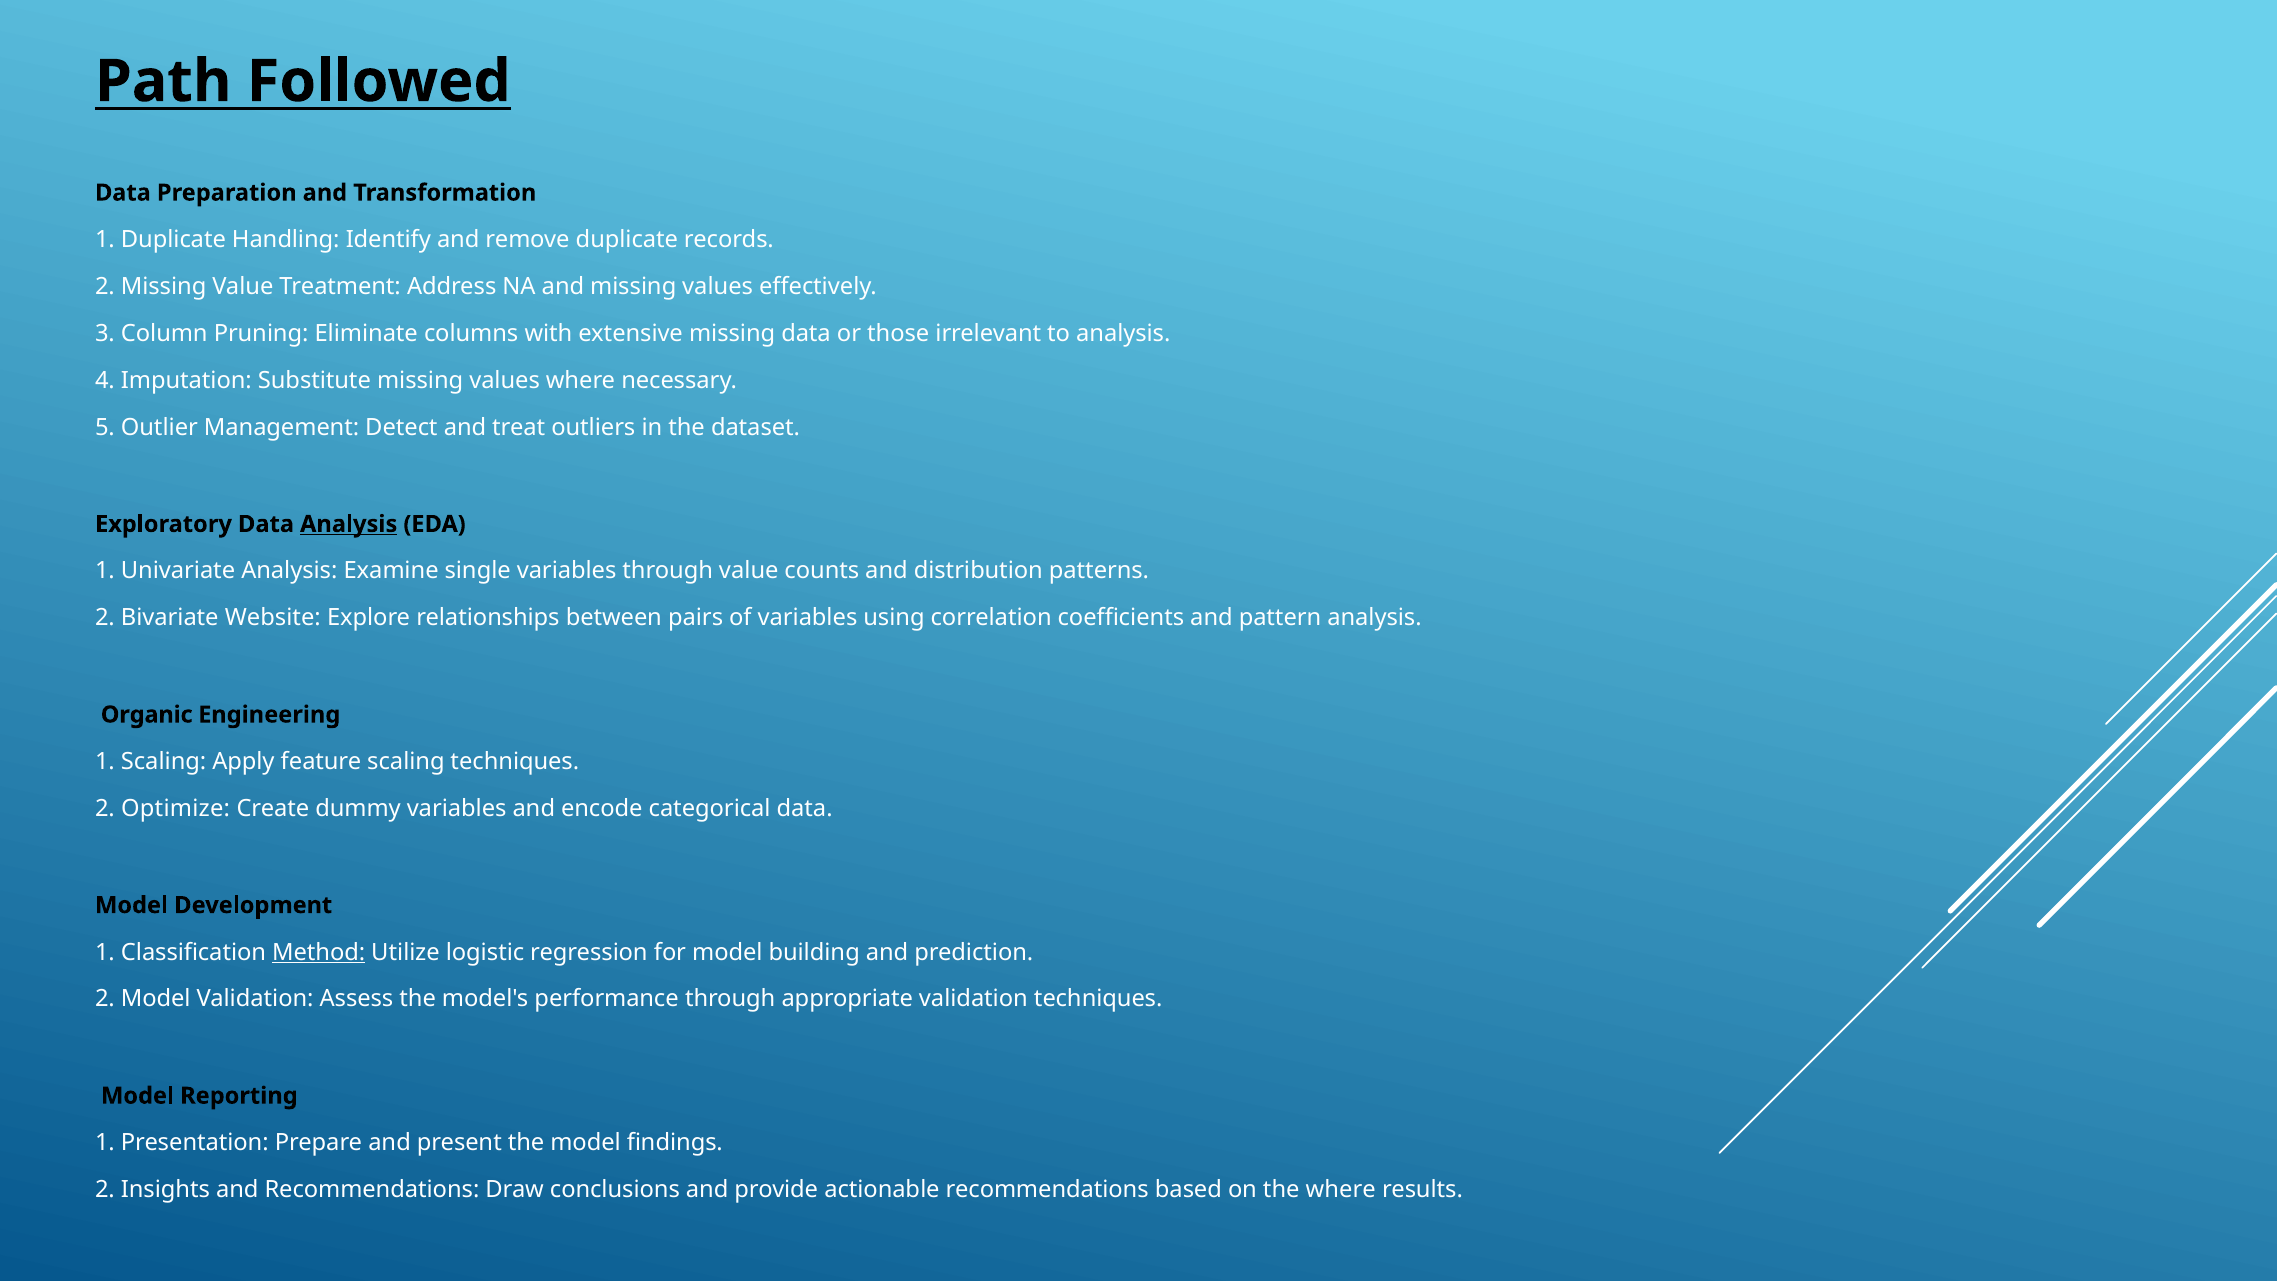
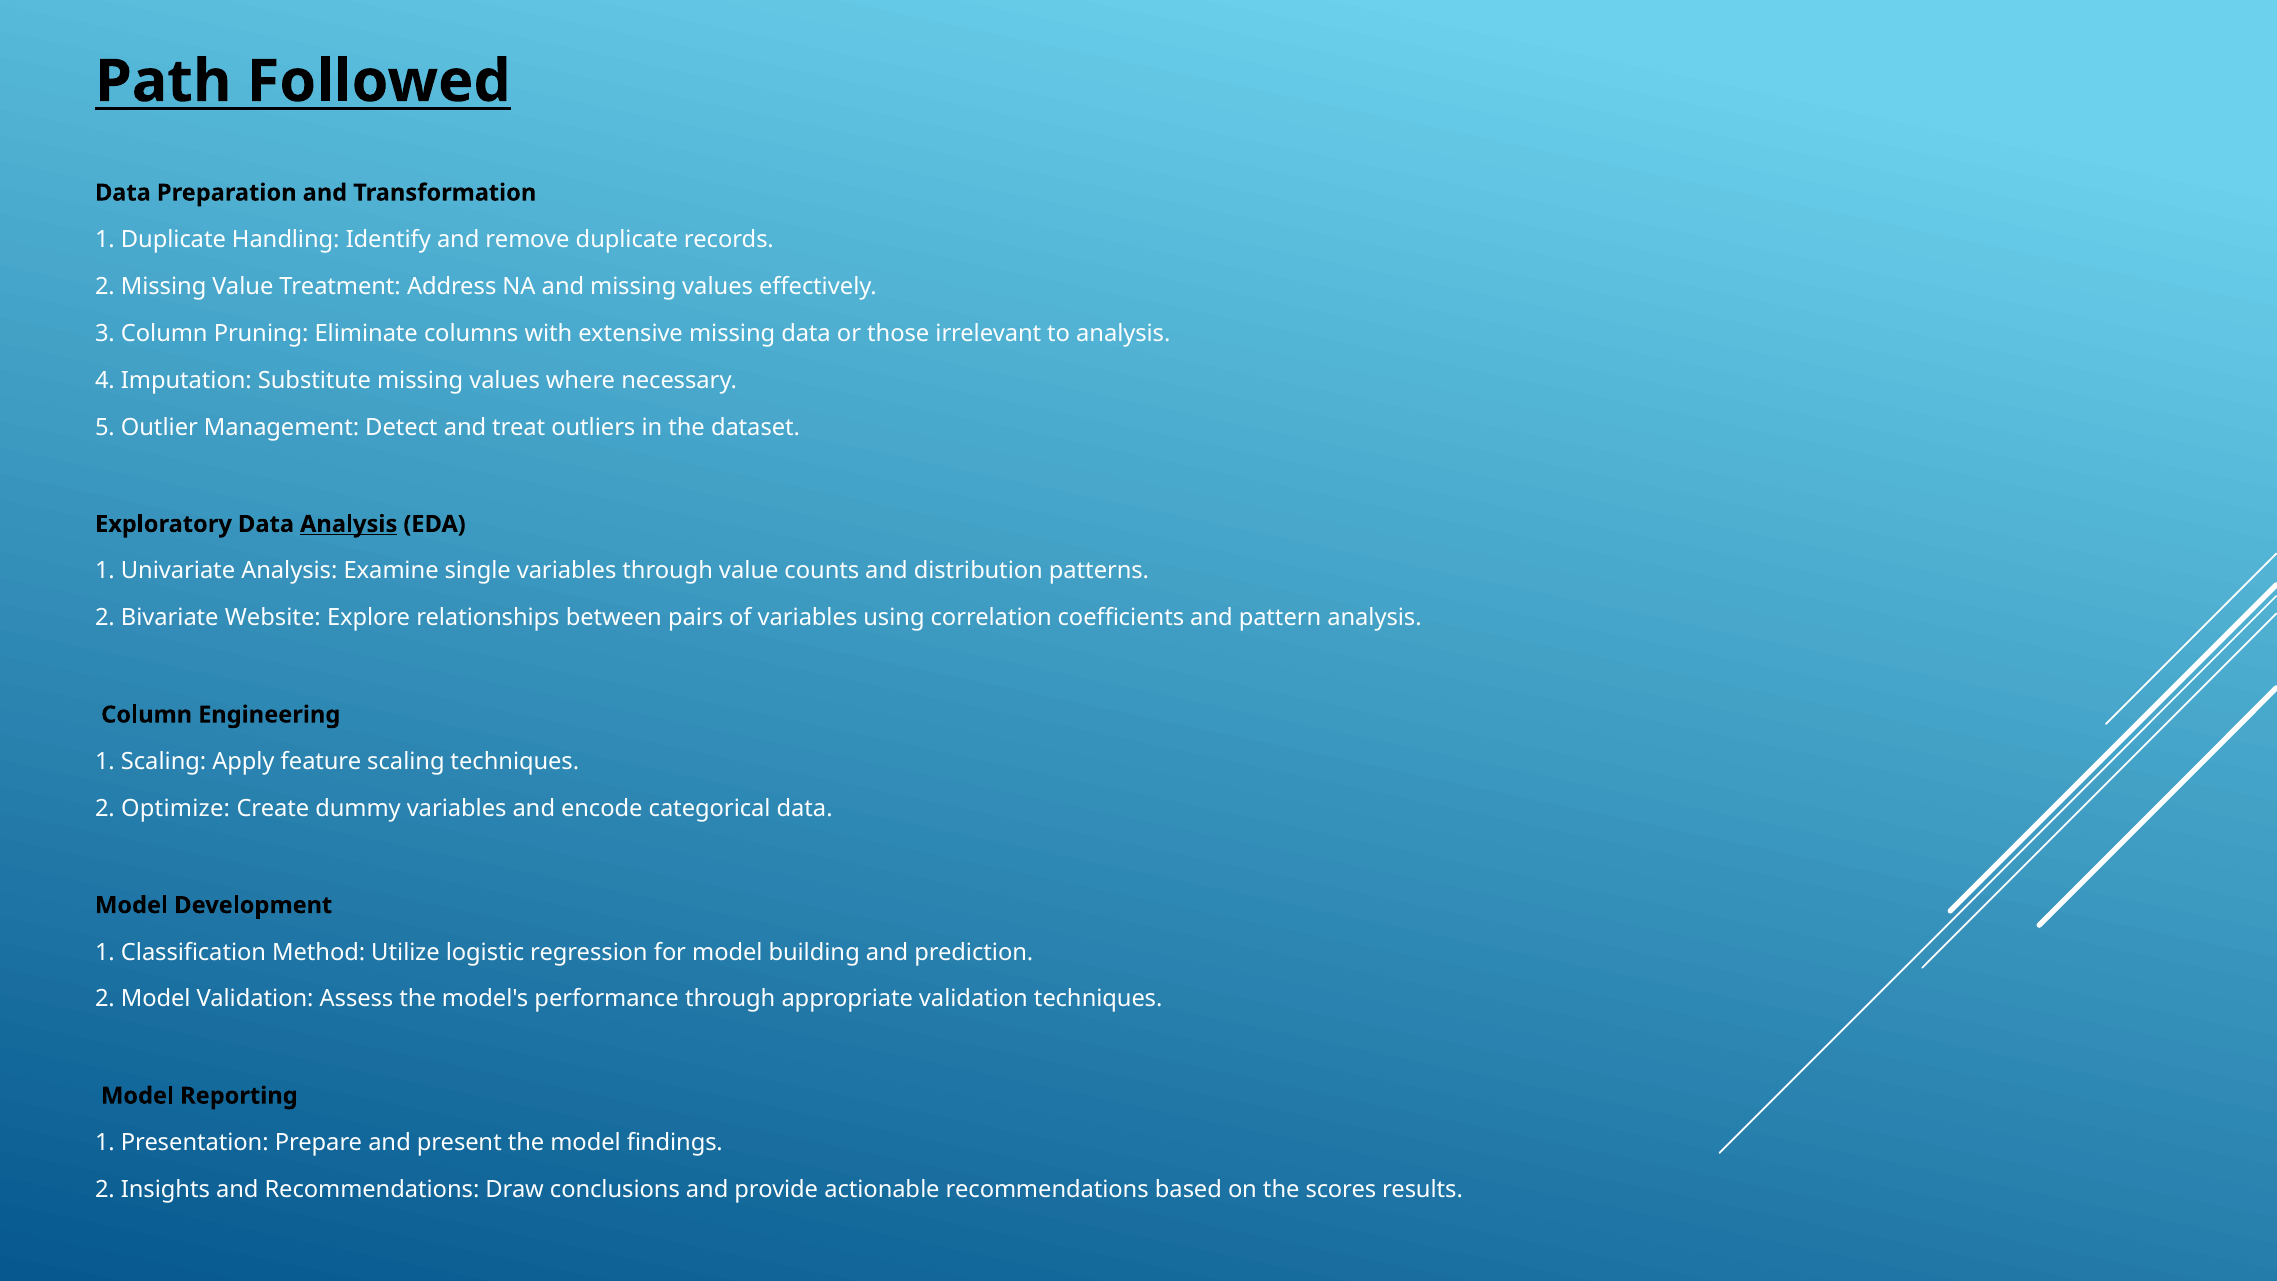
Organic at (147, 715): Organic -> Column
Method underline: present -> none
the where: where -> scores
